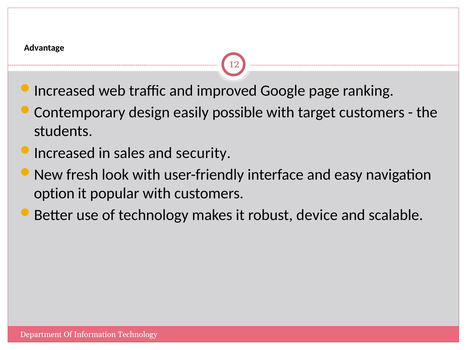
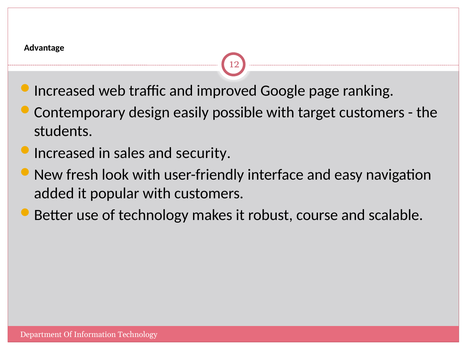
option: option -> added
device: device -> course
